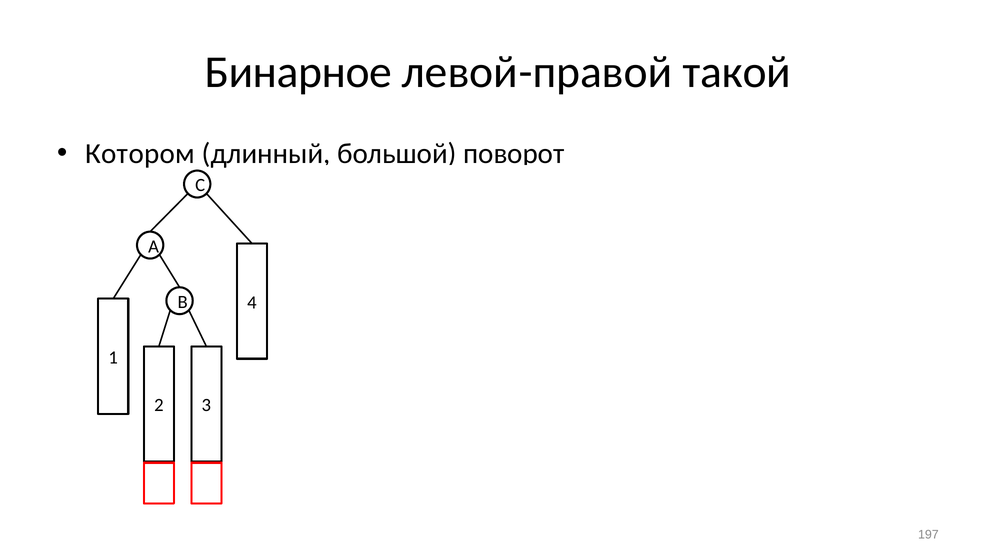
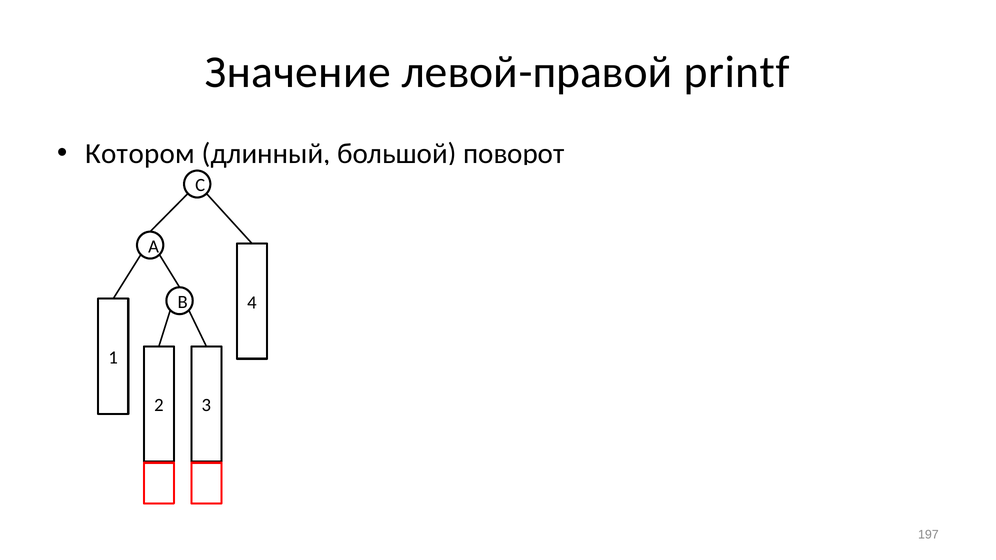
Бинарное: Бинарное -> Значение
такой: такой -> printf
